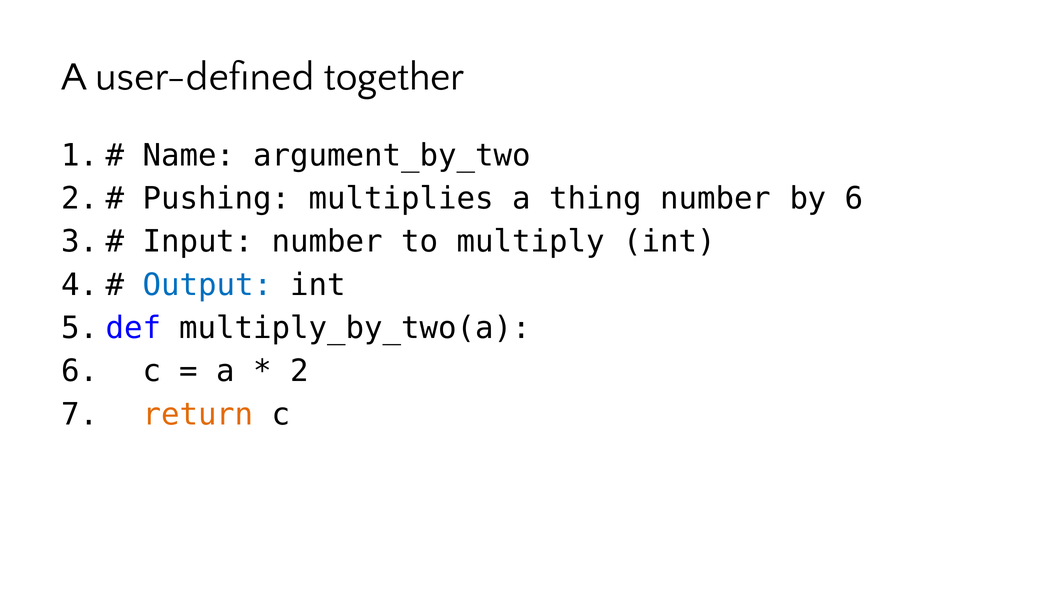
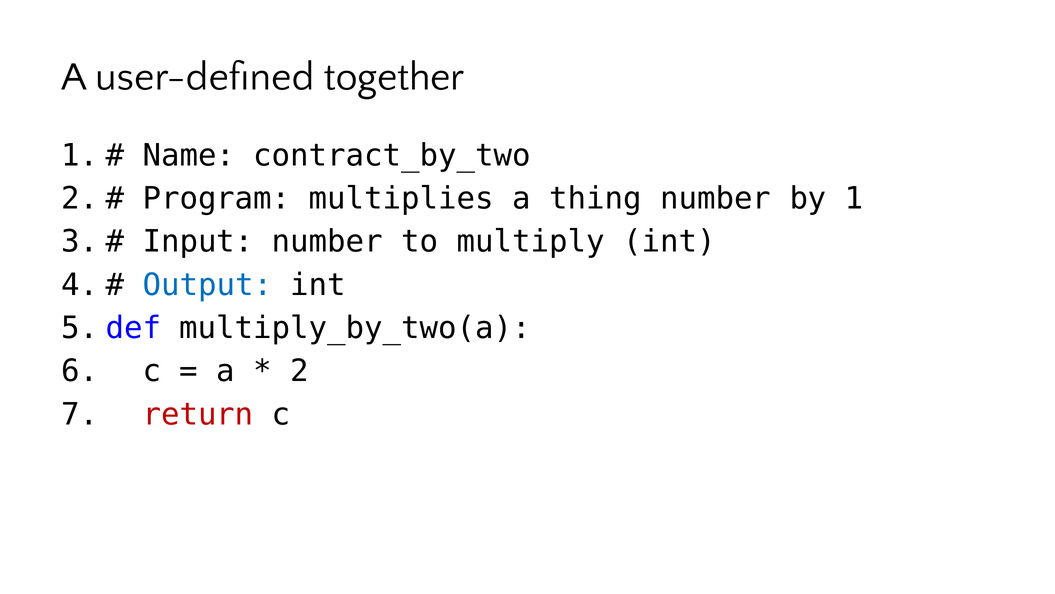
argument_by_two: argument_by_two -> contract_by_two
Pushing: Pushing -> Program
by 6: 6 -> 1
return colour: orange -> red
